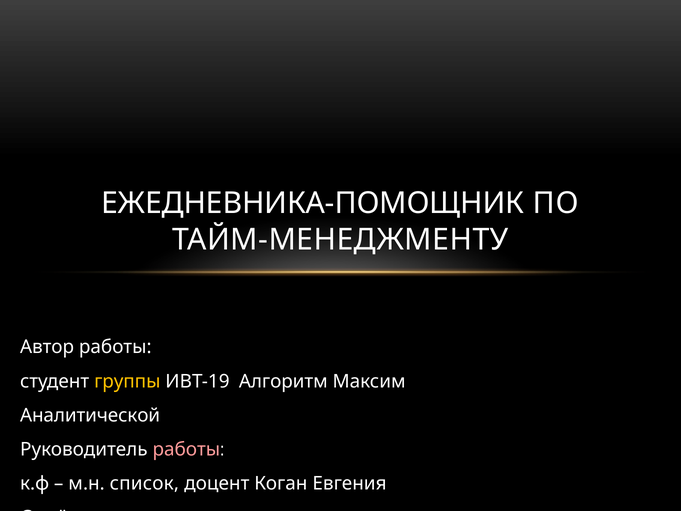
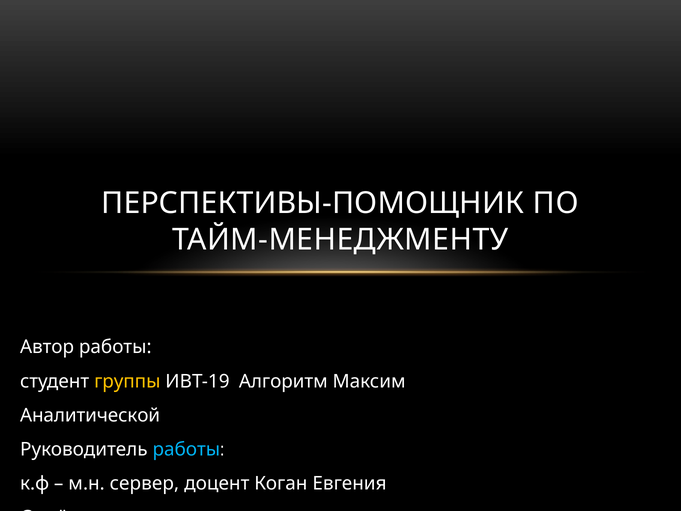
ЕЖЕДНЕВНИКА-ПОМОЩНИК: ЕЖЕДНЕВНИКА-ПОМОЩНИК -> ПЕРСПЕКТИВЫ-ПОМОЩНИК
работы at (186, 449) colour: pink -> light blue
список: список -> сервер
